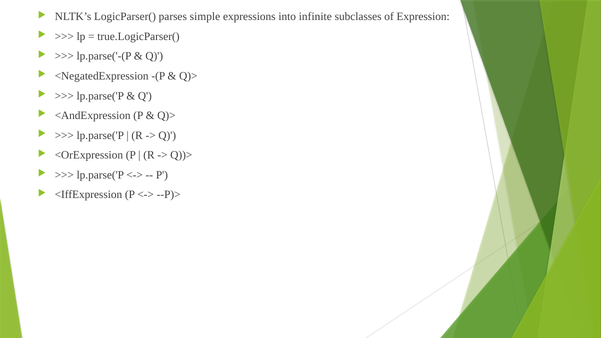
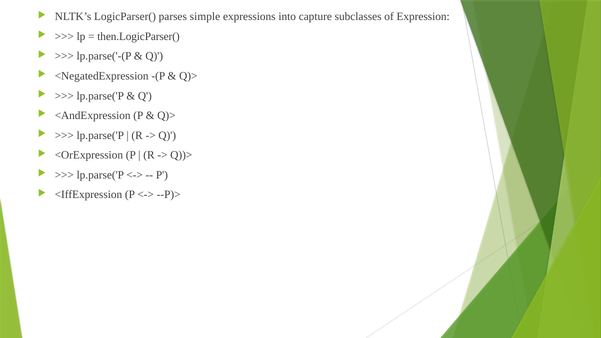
infinite: infinite -> capture
true.LogicParser(: true.LogicParser( -> then.LogicParser(
